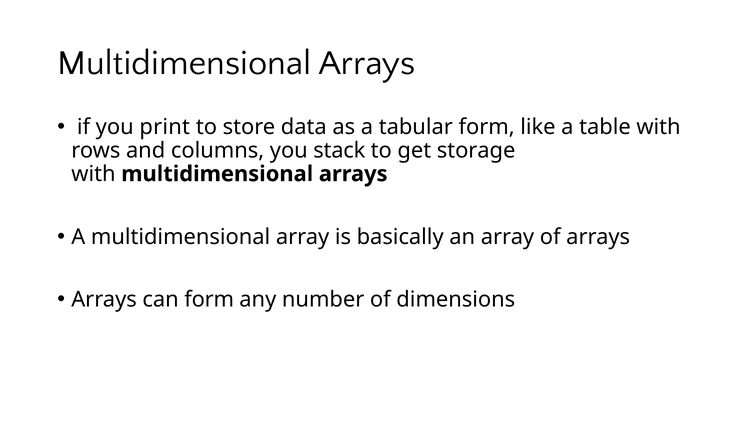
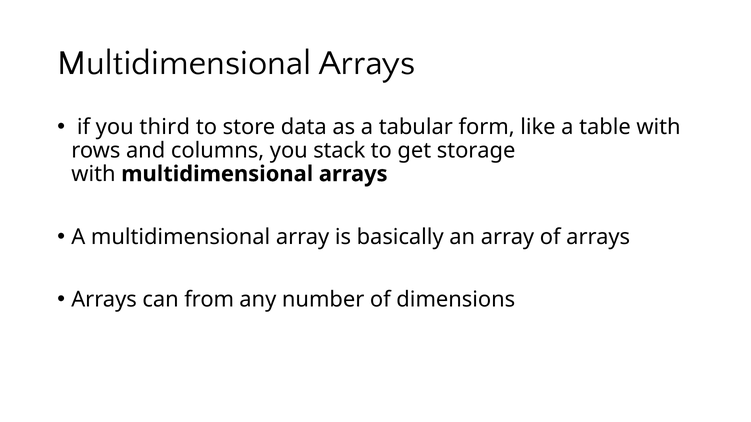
print: print -> third
can form: form -> from
